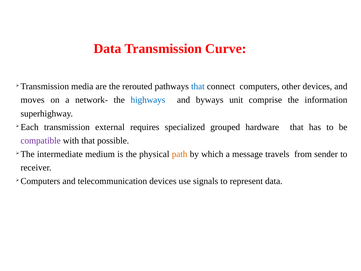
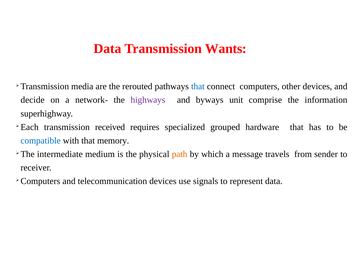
Curve: Curve -> Wants
moves: moves -> decide
highways colour: blue -> purple
external: external -> received
compatible colour: purple -> blue
possible: possible -> memory
